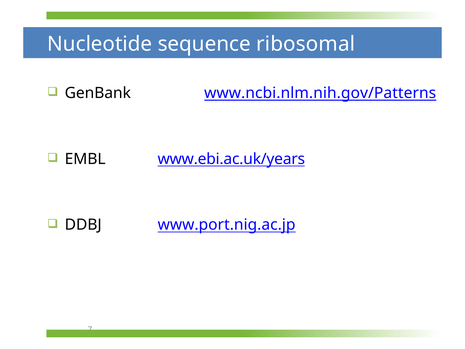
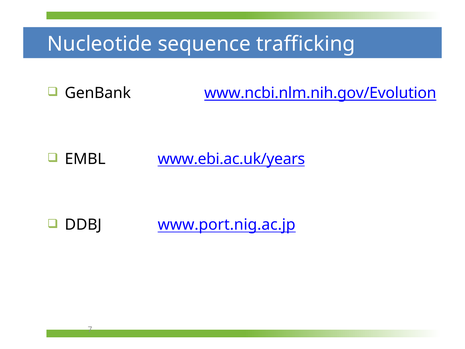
ribosomal: ribosomal -> trafficking
www.ncbi.nlm.nih.gov/Patterns: www.ncbi.nlm.nih.gov/Patterns -> www.ncbi.nlm.nih.gov/Evolution
